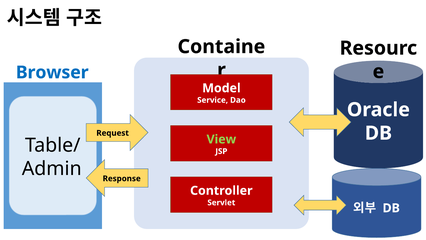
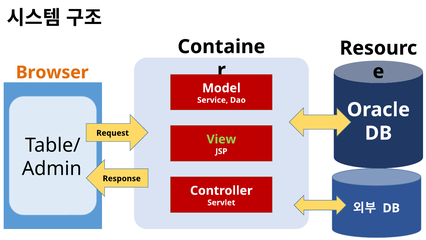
Browser colour: blue -> orange
